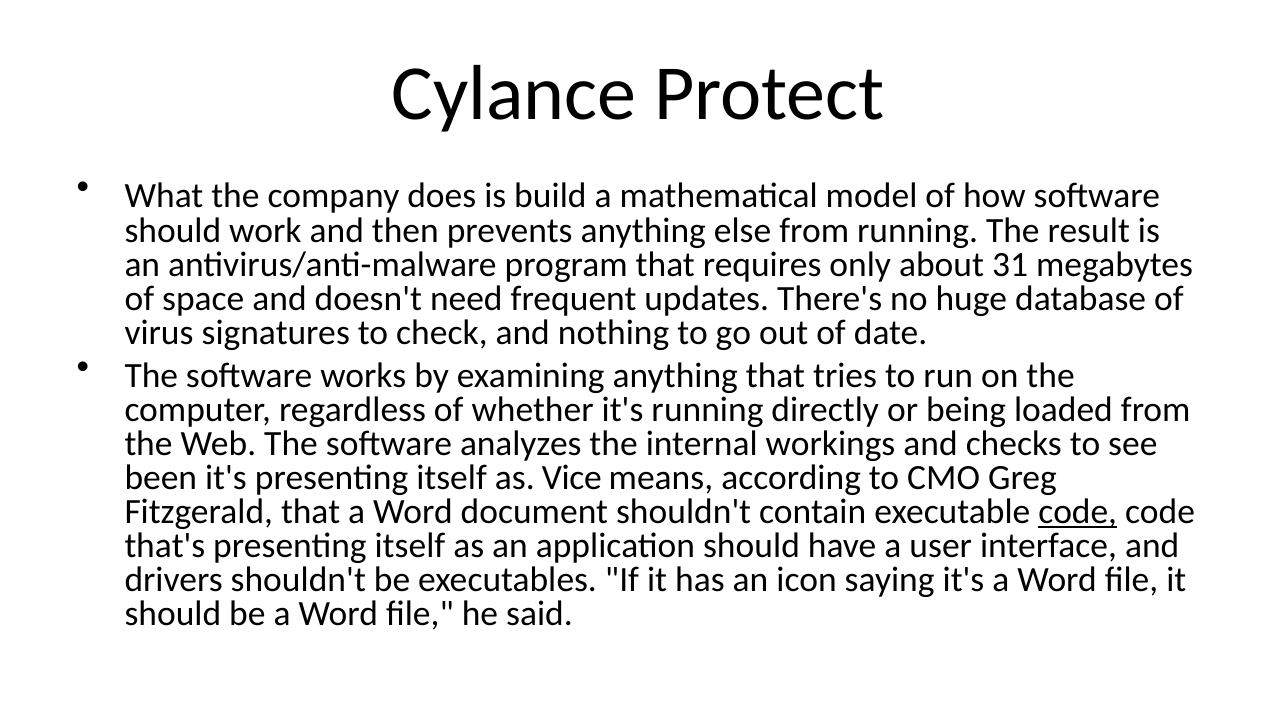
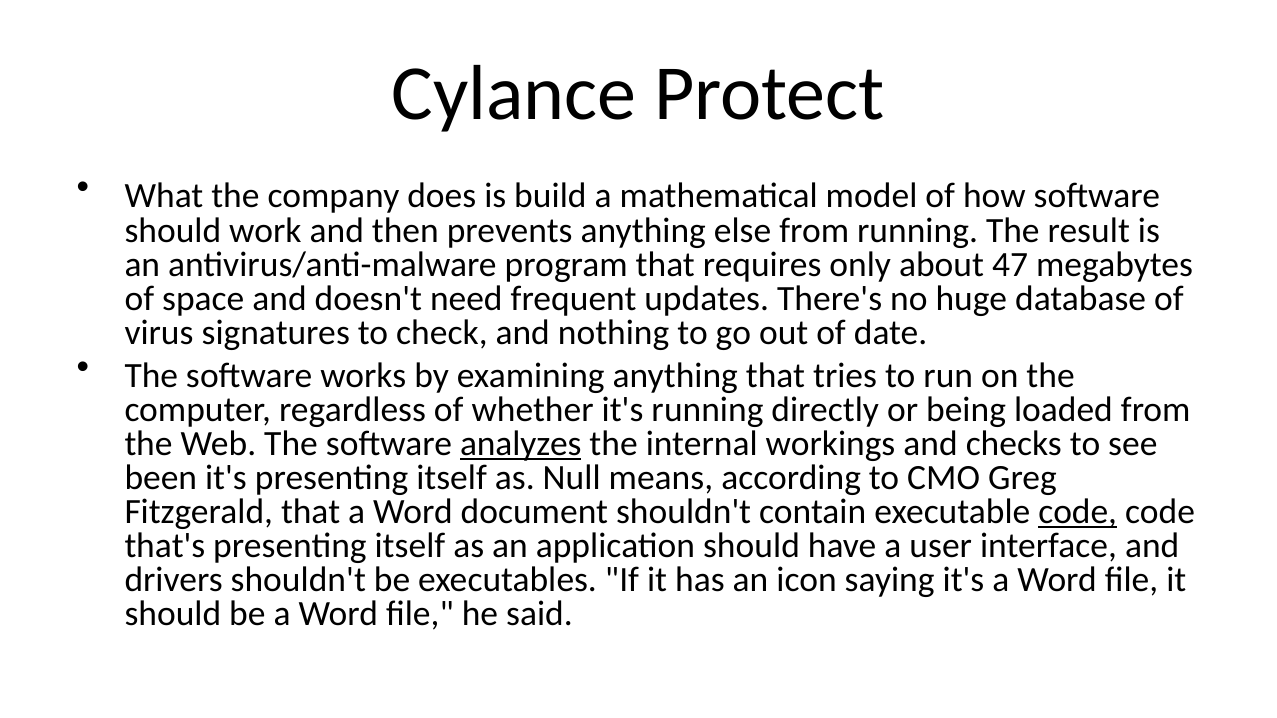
31: 31 -> 47
analyzes underline: none -> present
Vice: Vice -> Null
